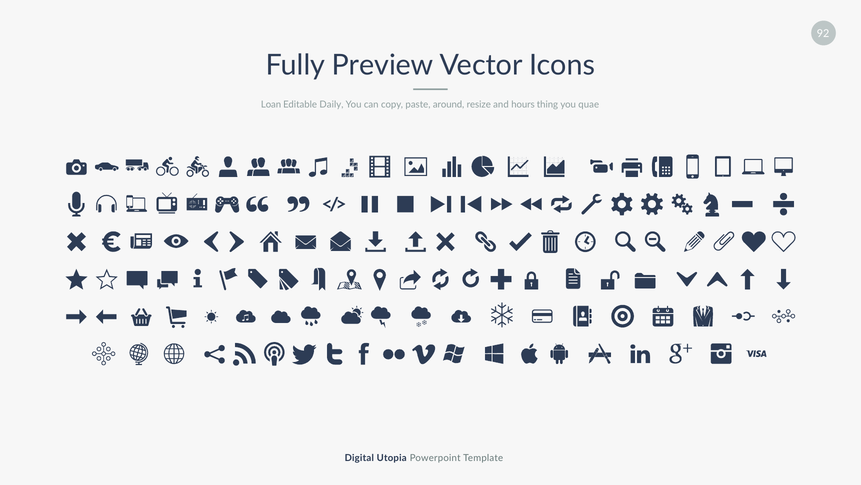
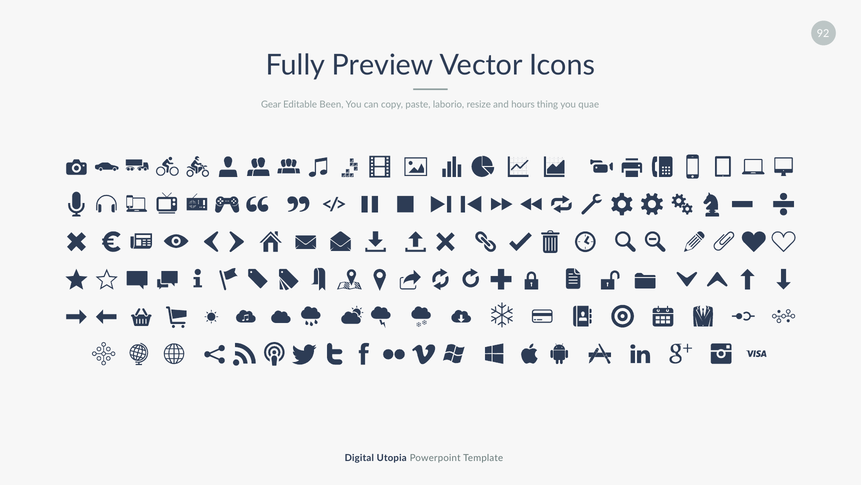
Loan: Loan -> Gear
Daily: Daily -> Been
around: around -> laborio
